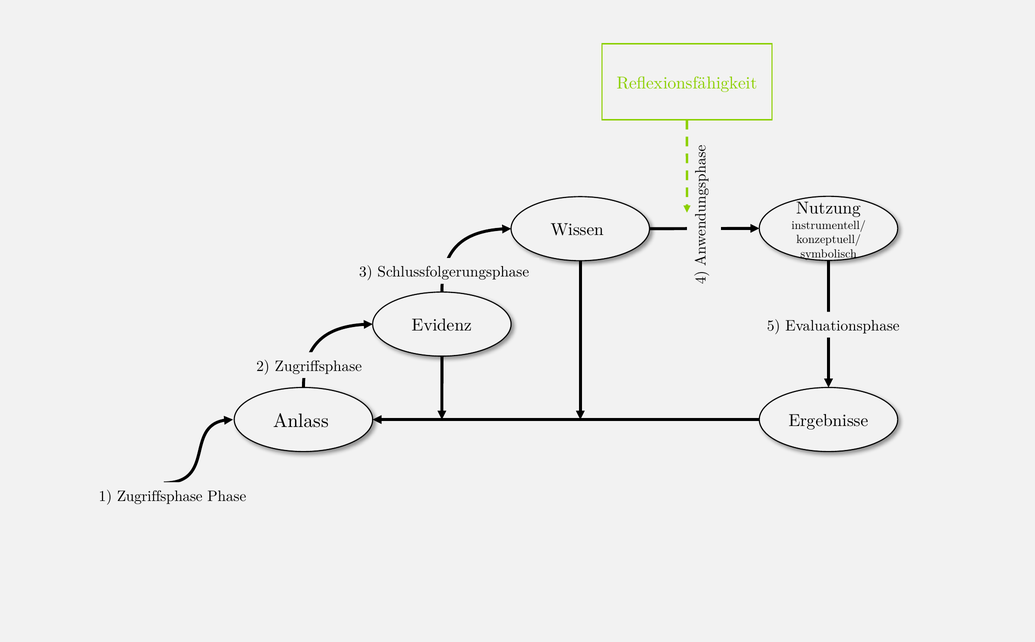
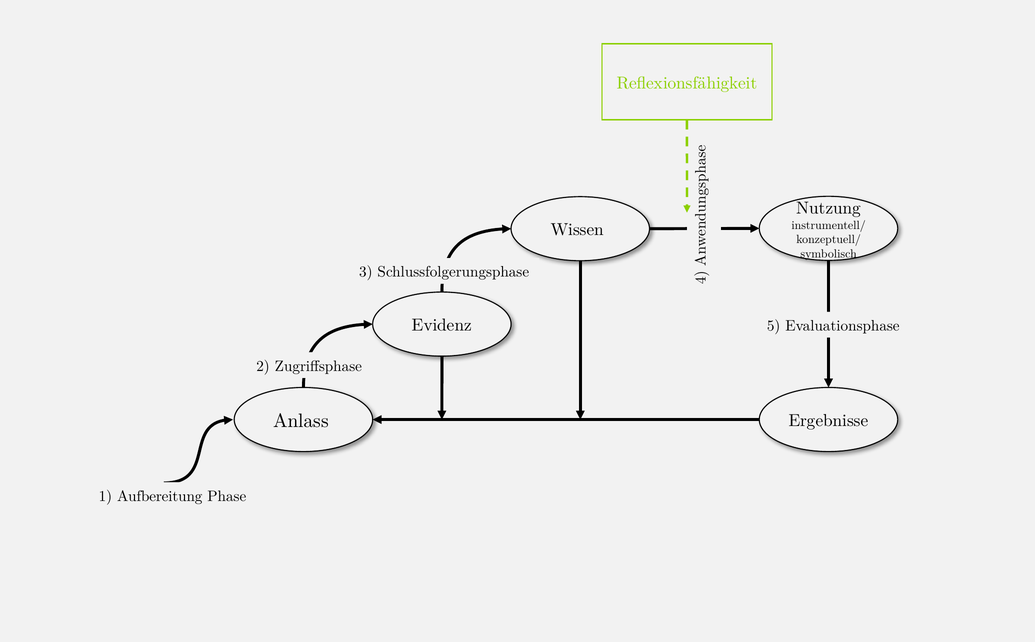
1 Zugriffsphase: Zugriffsphase -> Aufbereitung
